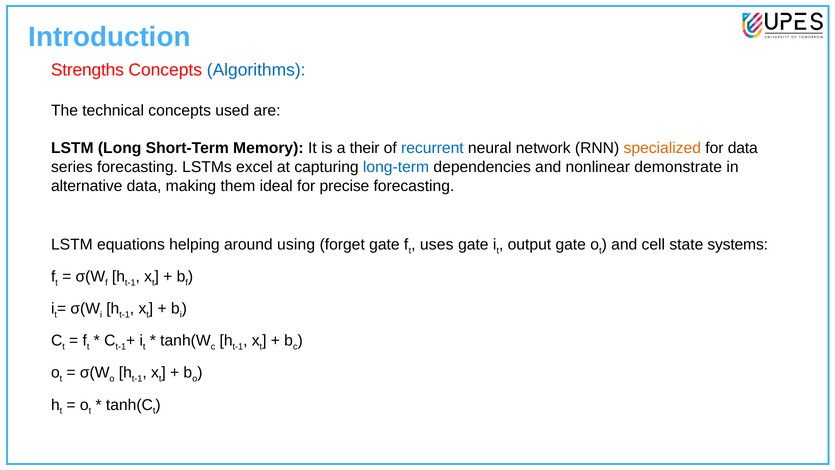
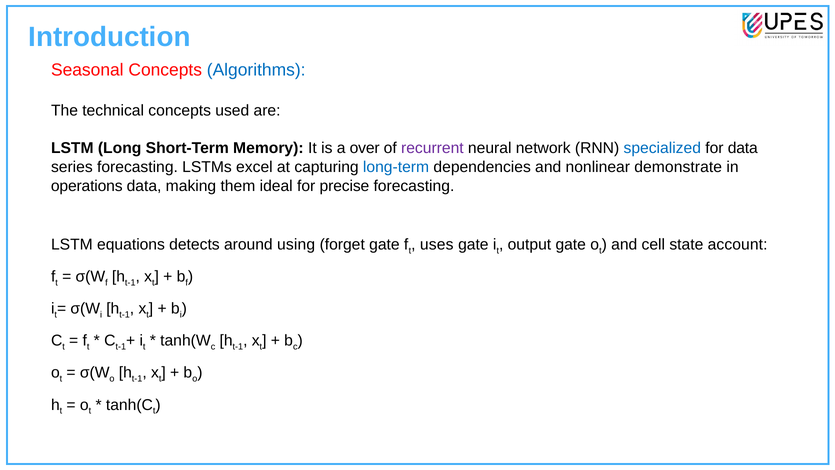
Strengths: Strengths -> Seasonal
their: their -> over
recurrent colour: blue -> purple
specialized colour: orange -> blue
alternative: alternative -> operations
helping: helping -> detects
systems: systems -> account
